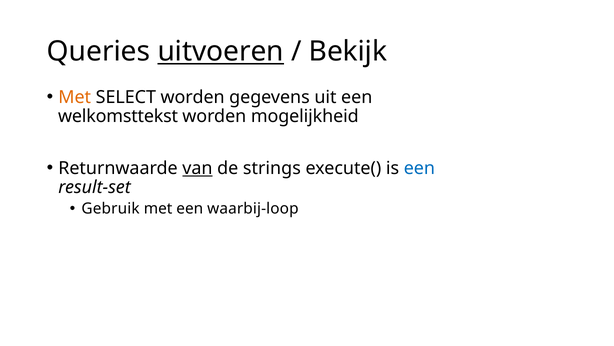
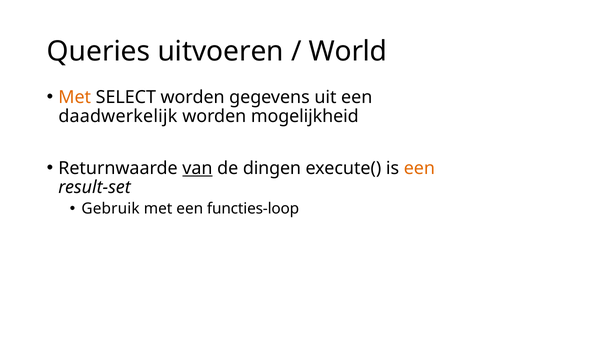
uitvoeren underline: present -> none
Bekijk: Bekijk -> World
welkomsttekst: welkomsttekst -> daadwerkelijk
strings: strings -> dingen
een at (419, 168) colour: blue -> orange
waarbij-loop: waarbij-loop -> functies-loop
